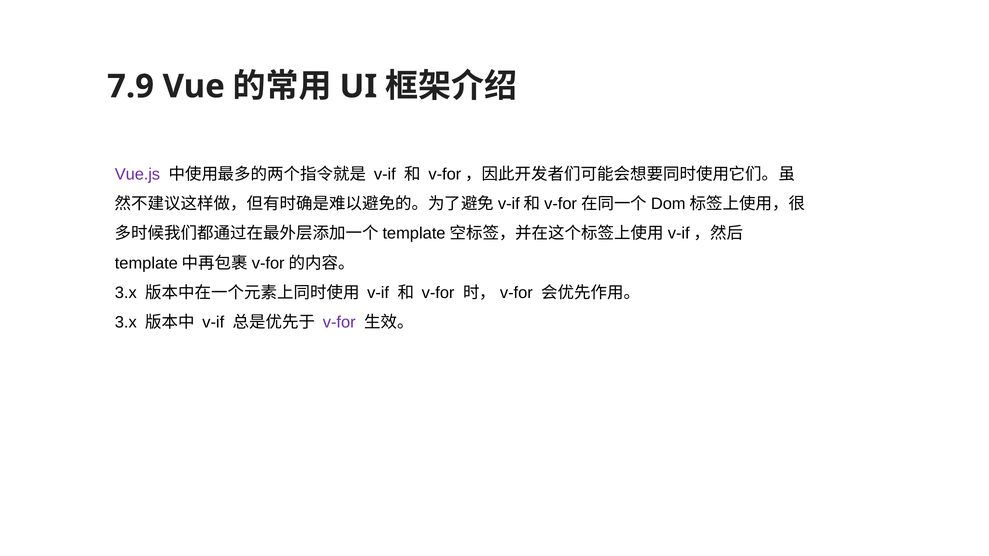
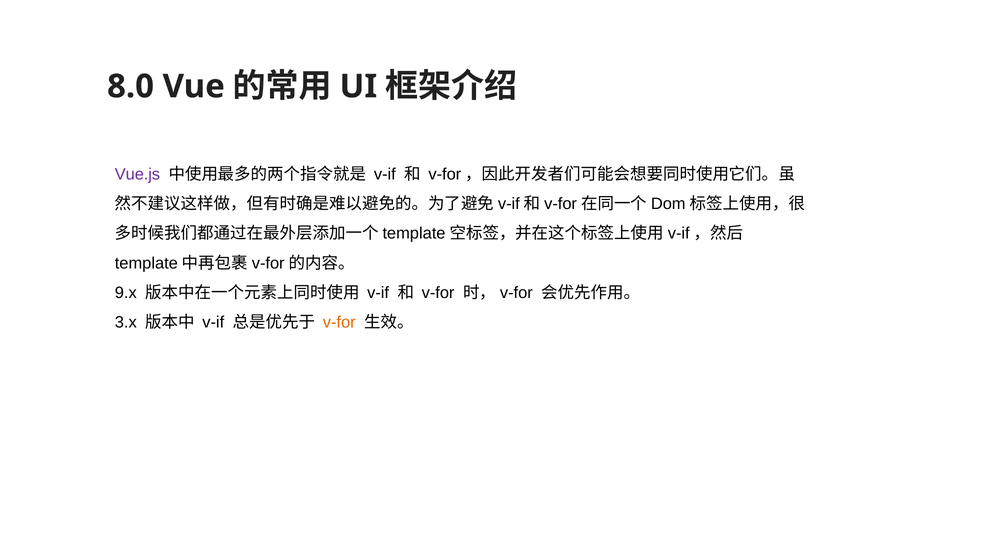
7.9: 7.9 -> 8.0
3.x at (126, 293): 3.x -> 9.x
v-for at (339, 323) colour: purple -> orange
